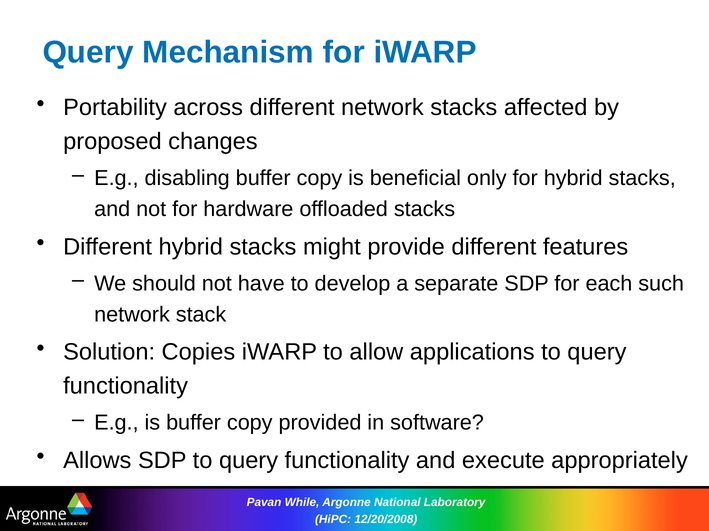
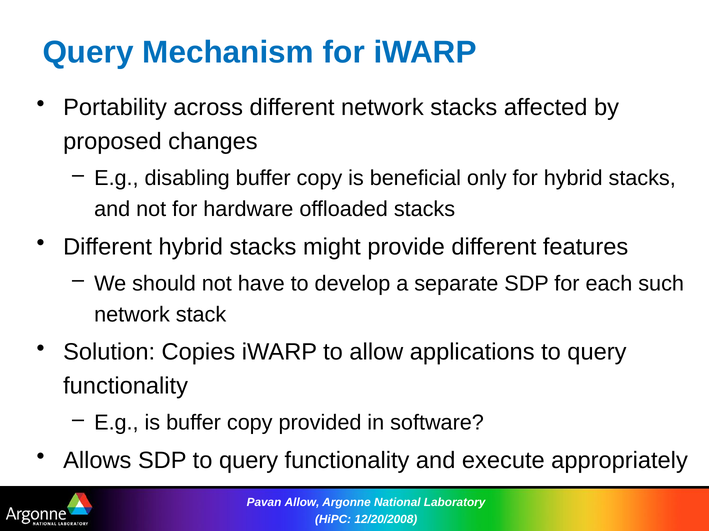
Pavan While: While -> Allow
